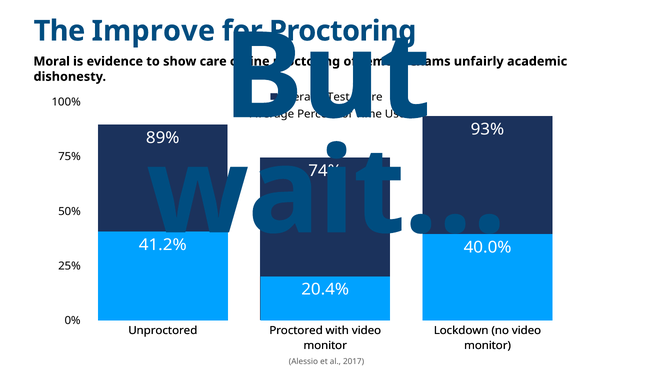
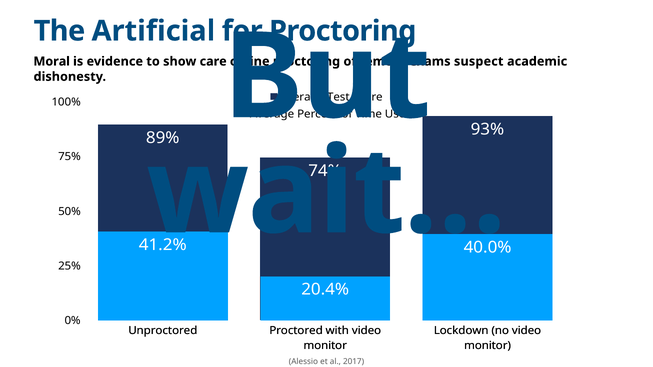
Improve: Improve -> Artificial
unfairly: unfairly -> suspect
